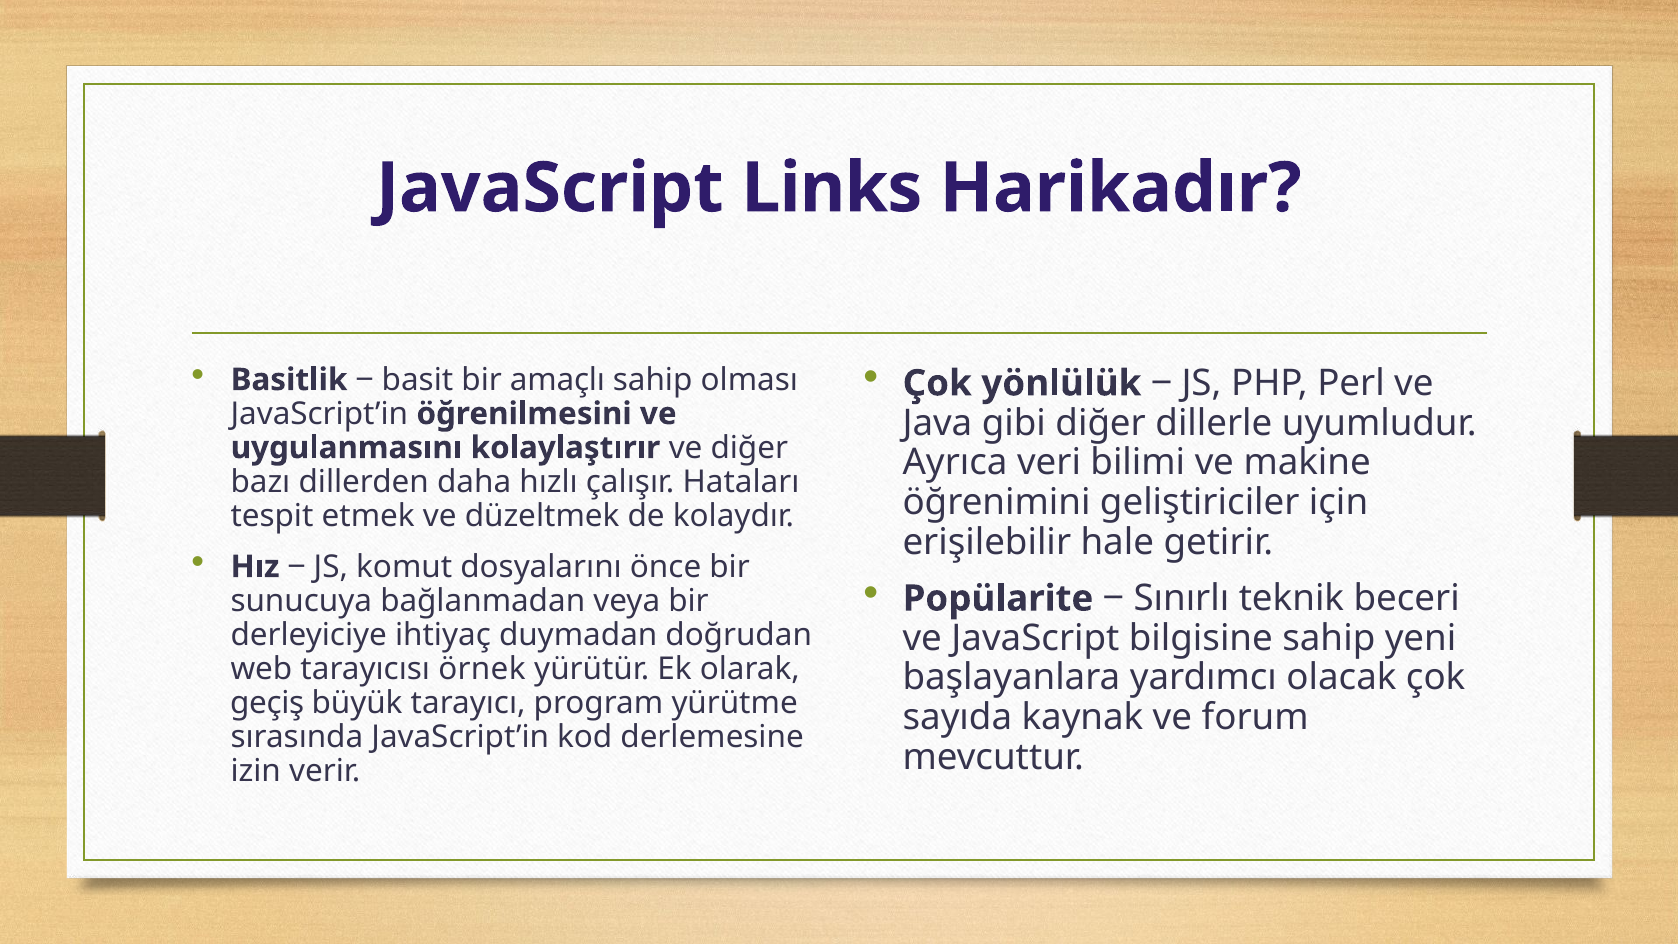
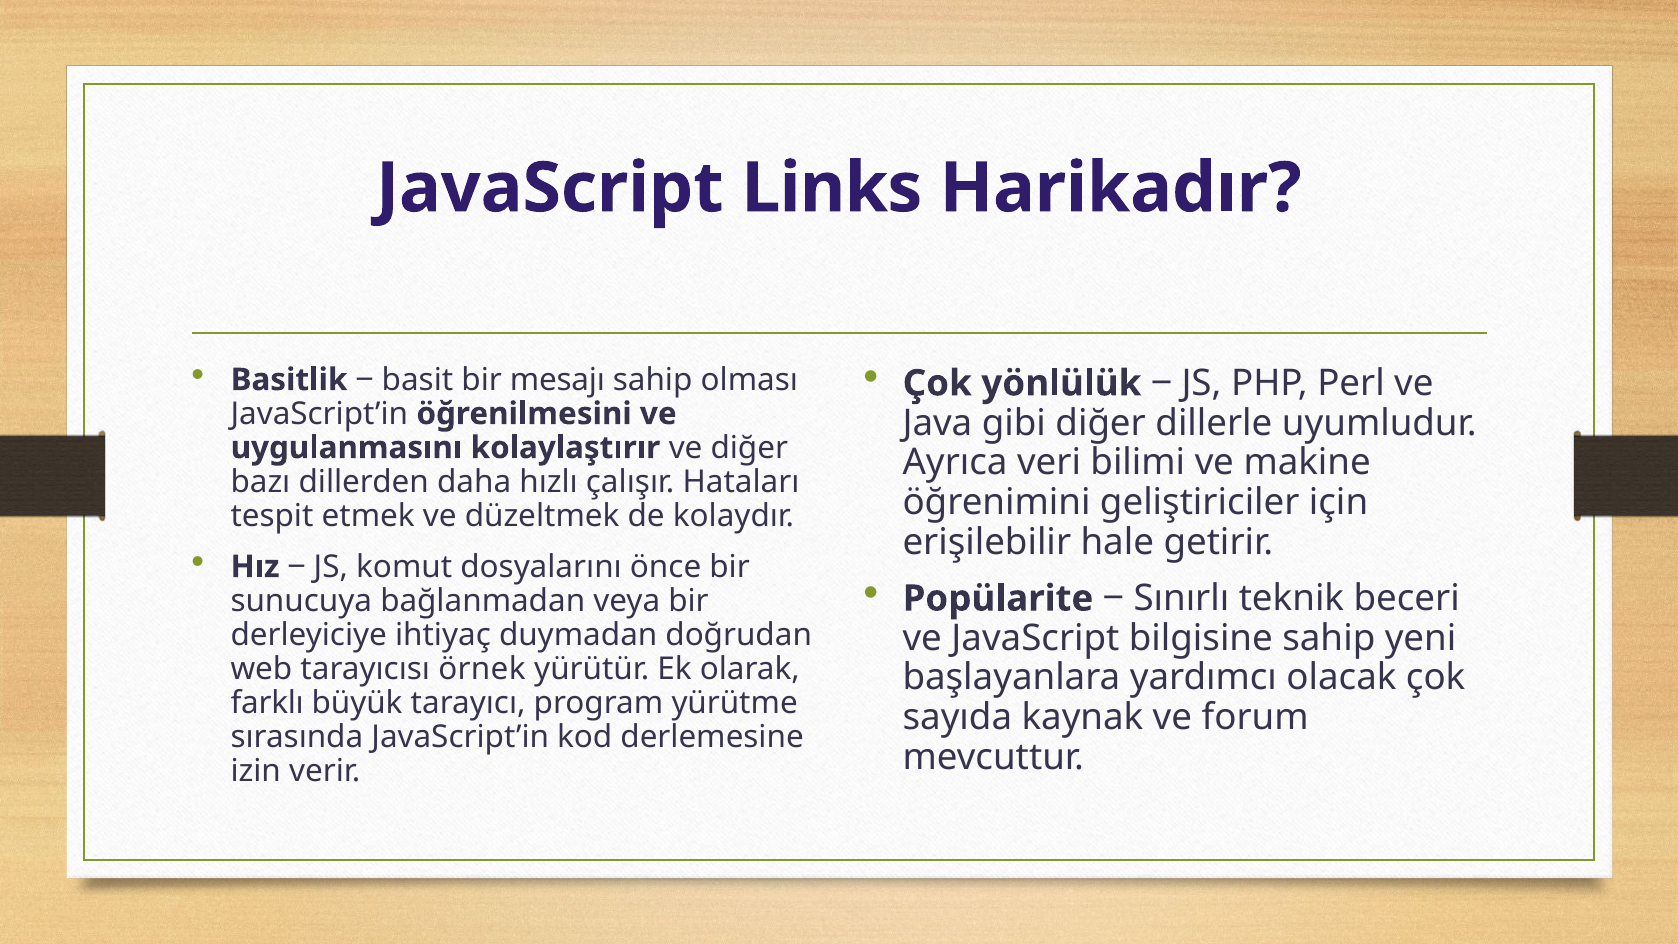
amaçlı: amaçlı -> mesajı
geçiş: geçiş -> farklı
